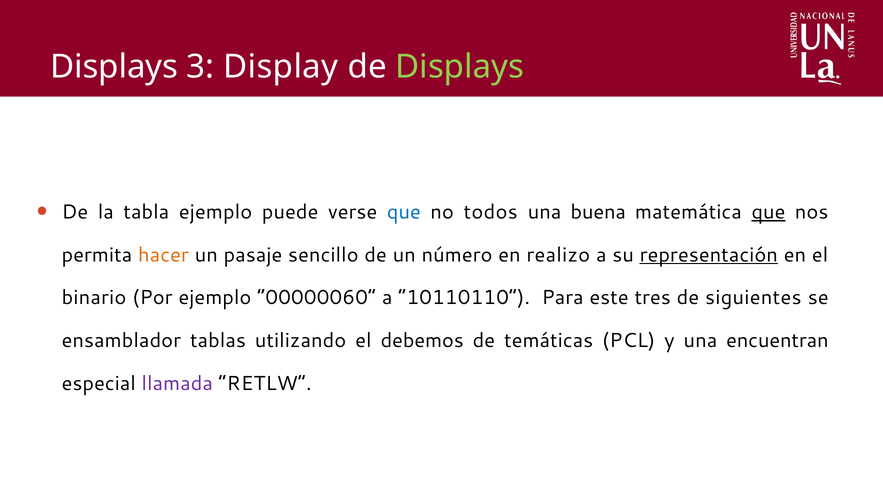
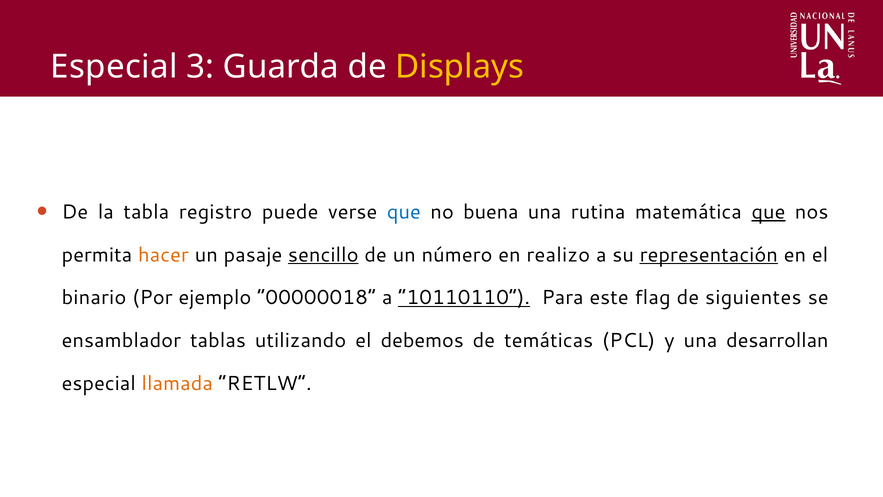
Displays at (114, 67): Displays -> Especial
Display: Display -> Guarda
Displays at (460, 67) colour: light green -> yellow
tabla ejemplo: ejemplo -> registro
todos: todos -> buena
buena: buena -> rutina
sencillo underline: none -> present
00000060: 00000060 -> 00000018
10110110 underline: none -> present
tres: tres -> flag
encuentran: encuentran -> desarrollan
llamada colour: purple -> orange
